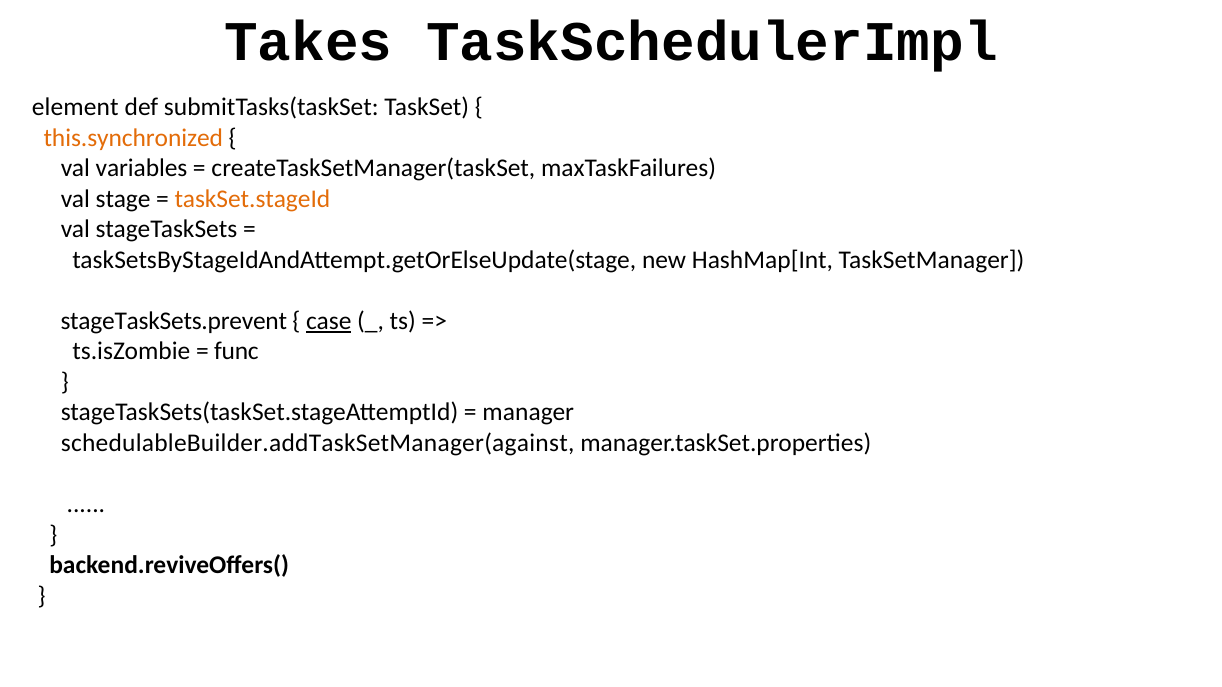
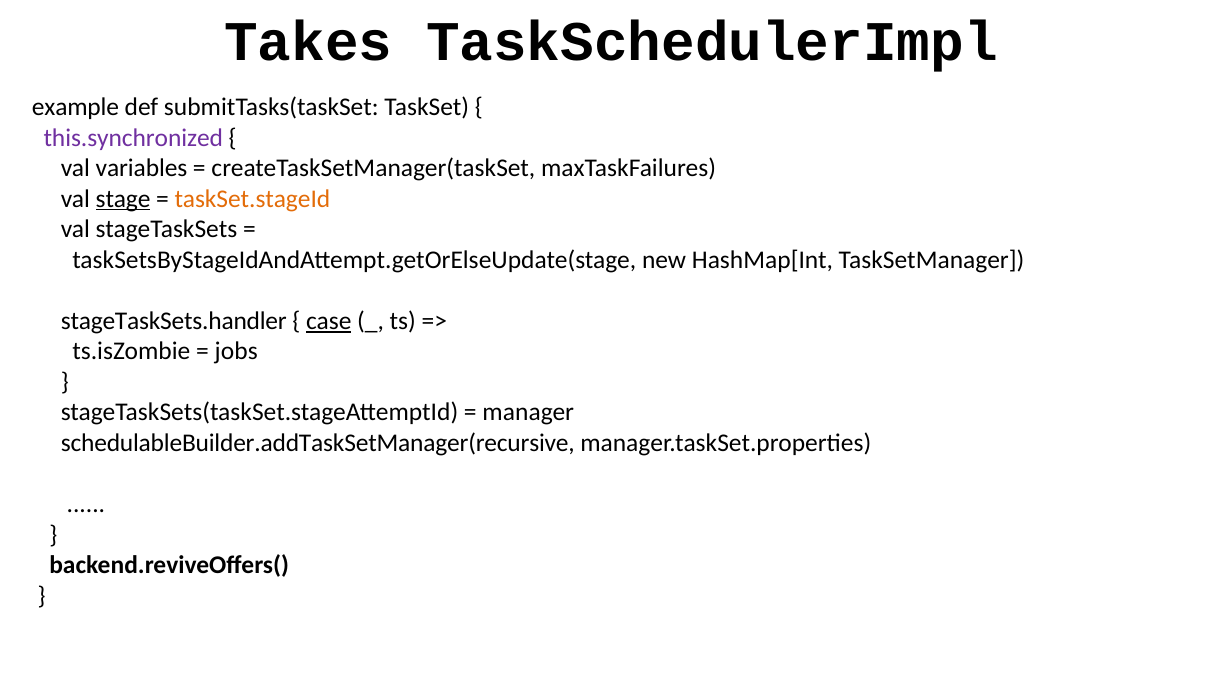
element: element -> example
this.synchronized colour: orange -> purple
stage underline: none -> present
stageTaskSets.prevent: stageTaskSets.prevent -> stageTaskSets.handler
func: func -> jobs
schedulableBuilder.addTaskSetManager(against: schedulableBuilder.addTaskSetManager(against -> schedulableBuilder.addTaskSetManager(recursive
